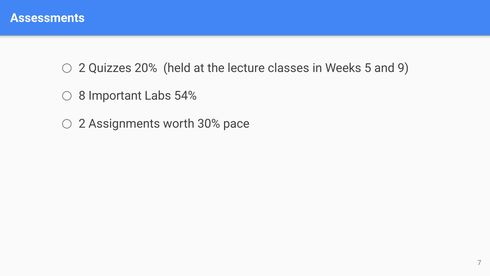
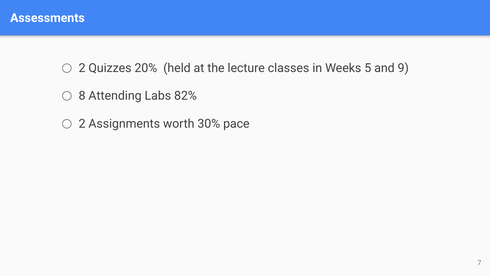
Important: Important -> Attending
54%: 54% -> 82%
